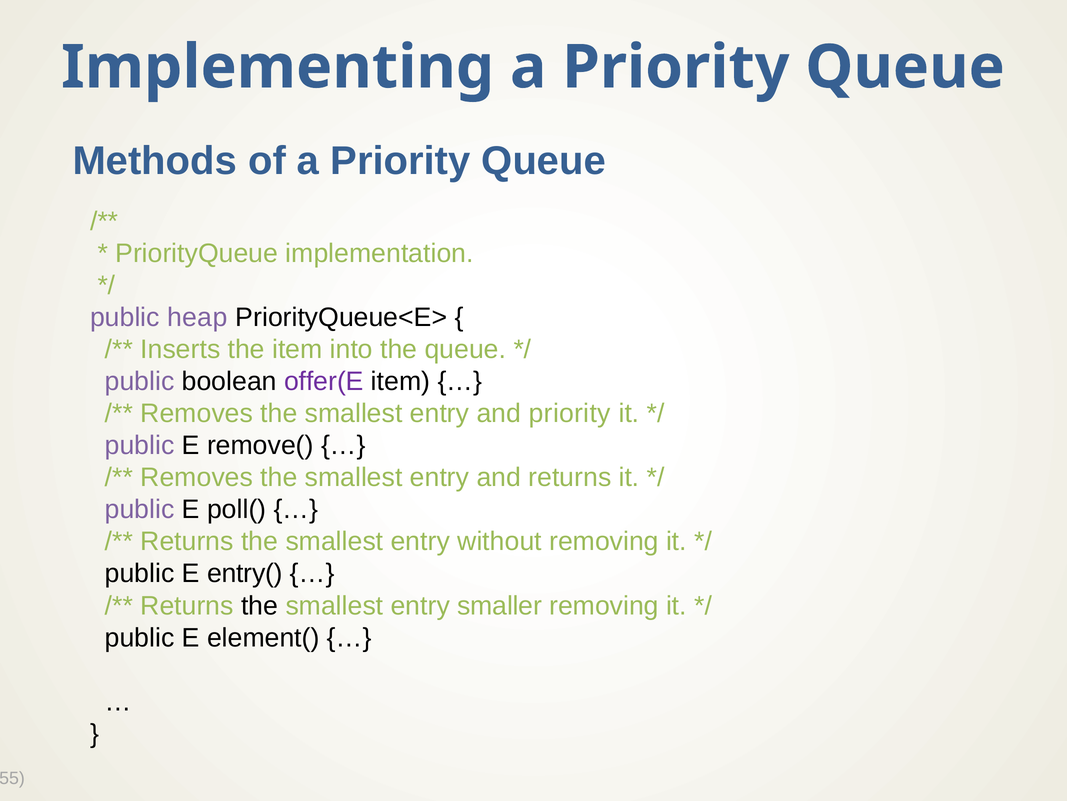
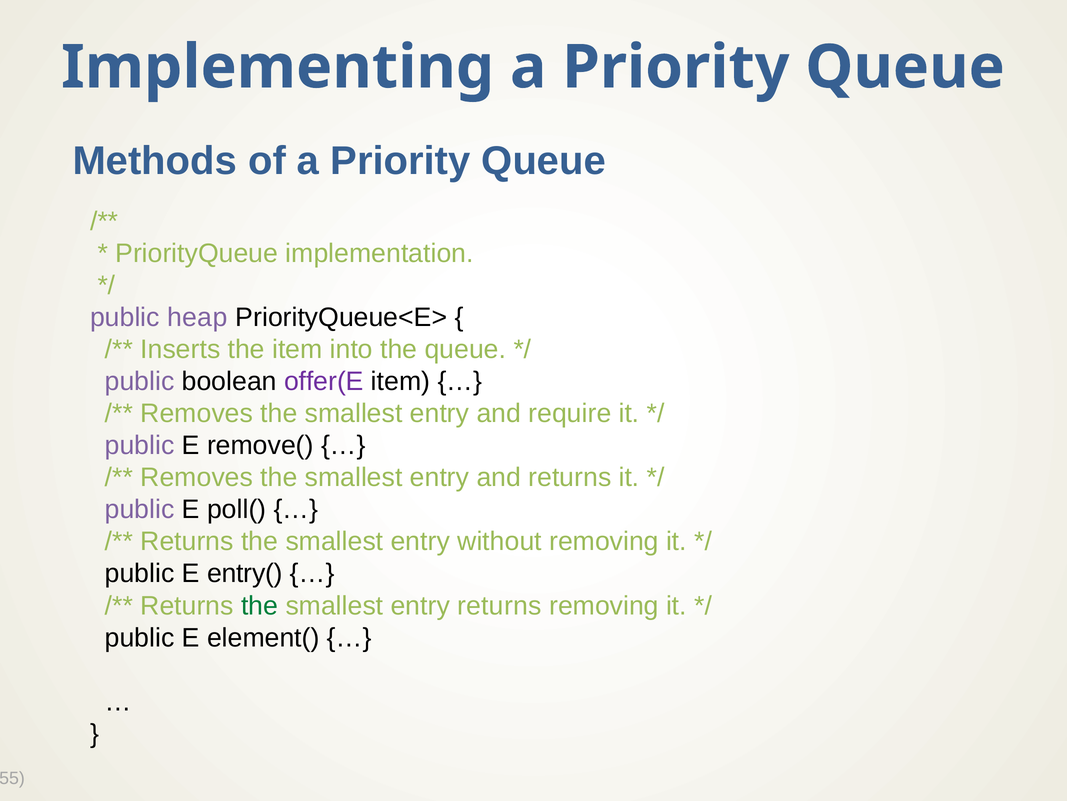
and priority: priority -> require
the at (260, 605) colour: black -> green
entry smaller: smaller -> returns
